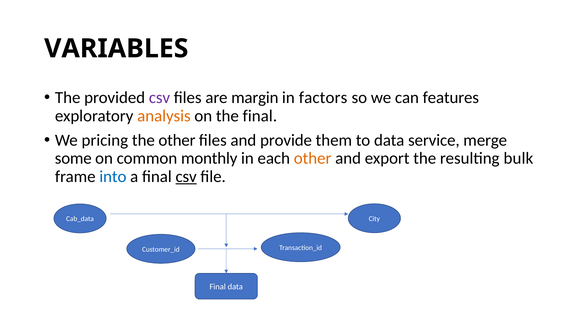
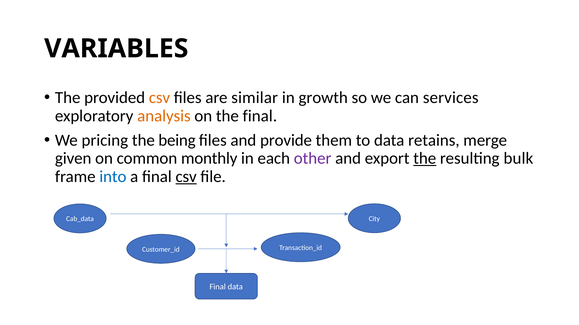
csv at (159, 98) colour: purple -> orange
margin: margin -> similar
factors: factors -> growth
features: features -> services
the other: other -> being
service: service -> retains
some: some -> given
other at (313, 159) colour: orange -> purple
the at (425, 159) underline: none -> present
